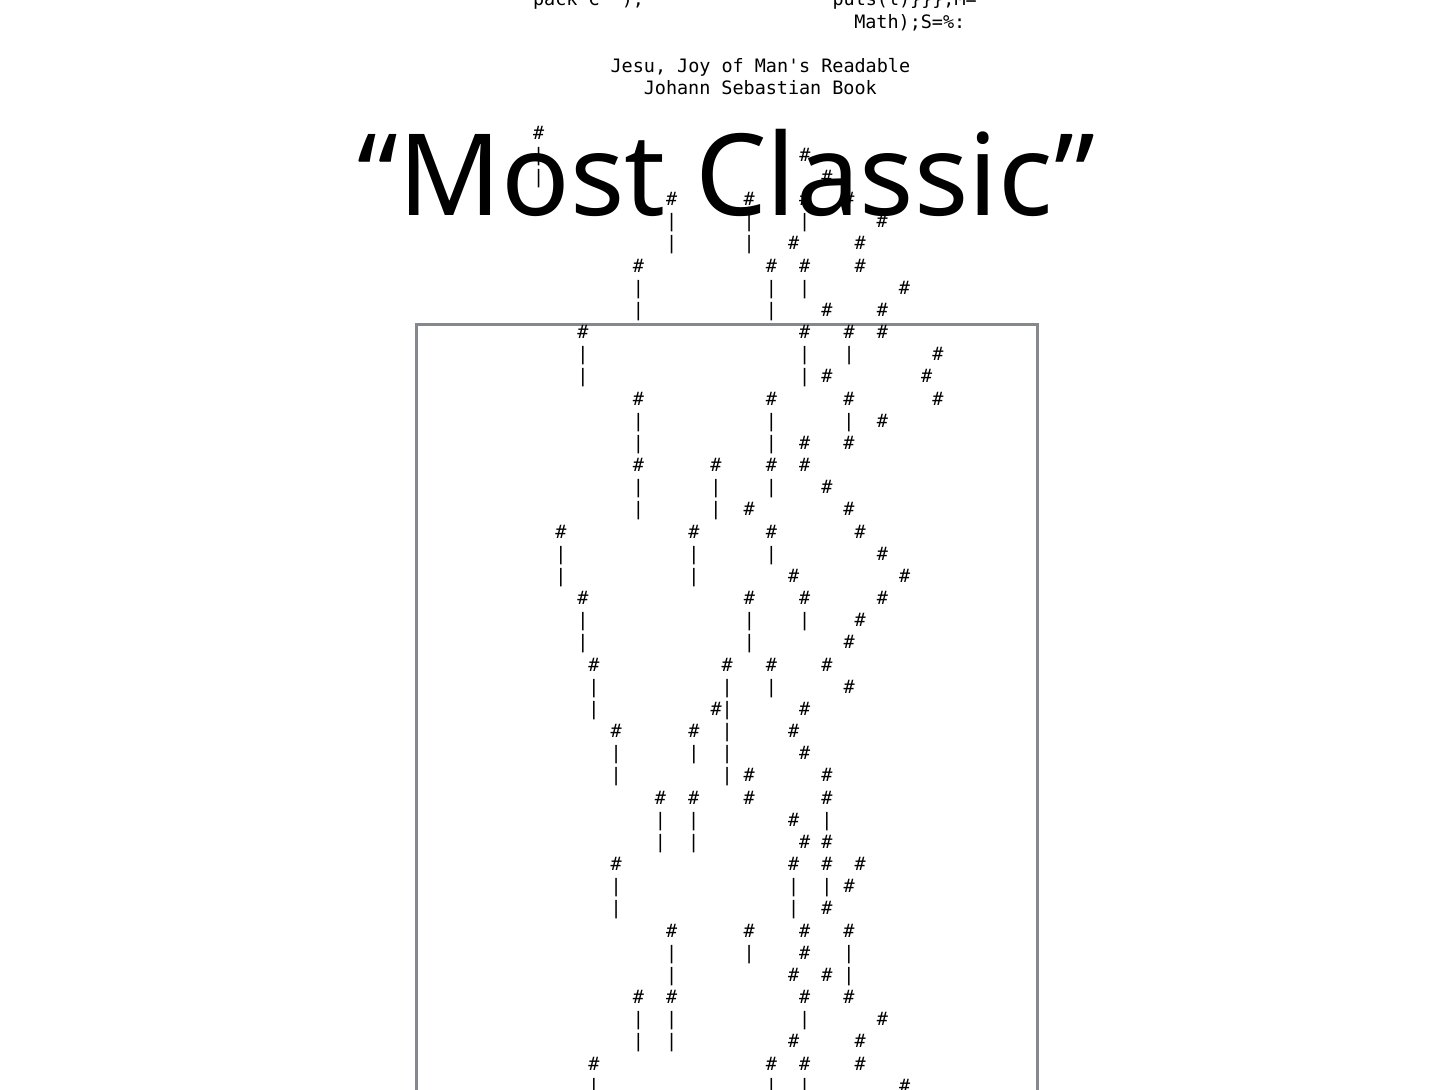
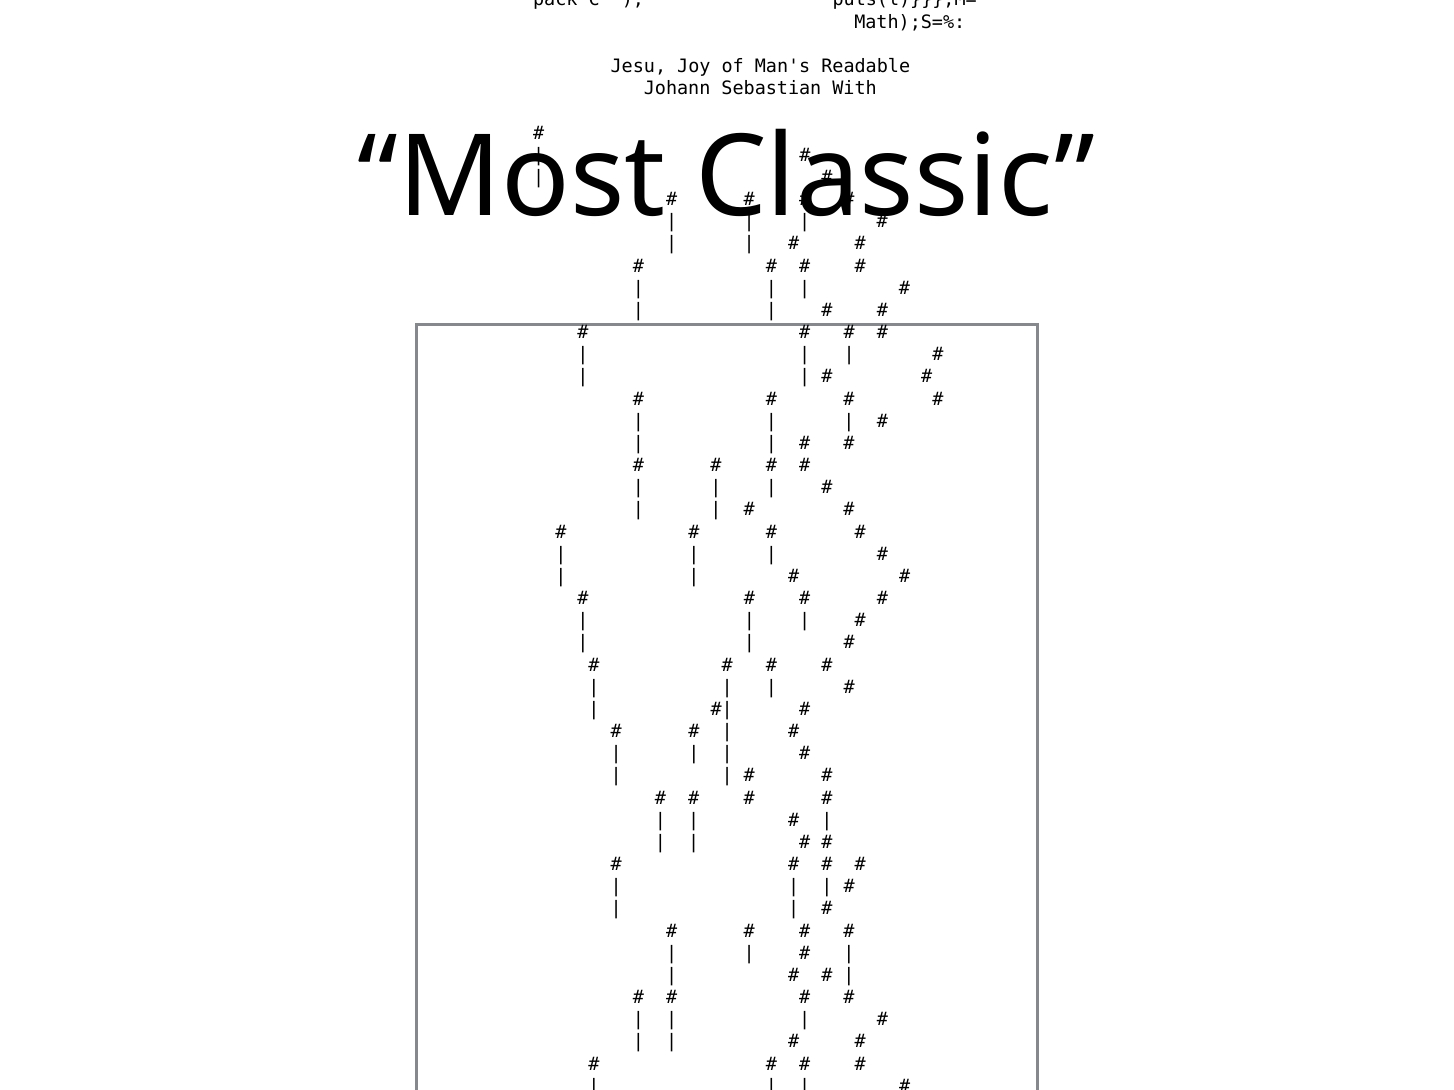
Book: Book -> With
